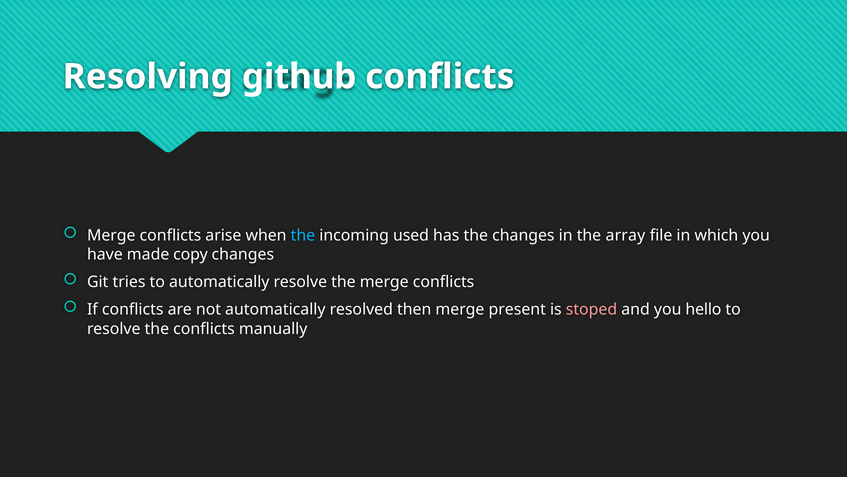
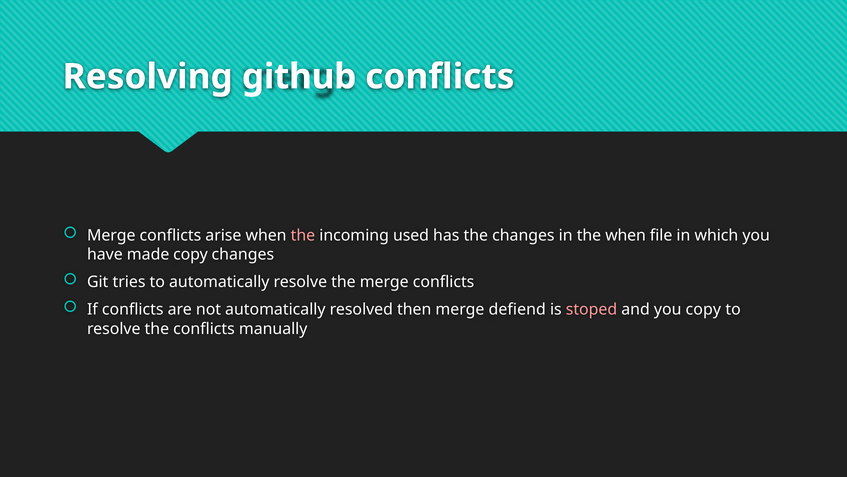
the at (303, 235) colour: light blue -> pink
the array: array -> when
present: present -> defiend
you hello: hello -> copy
